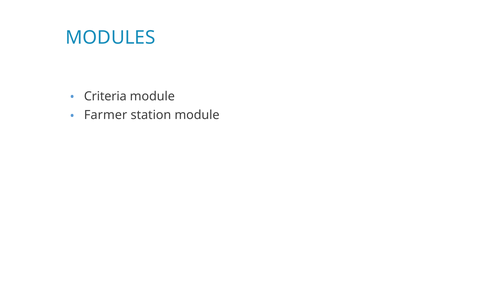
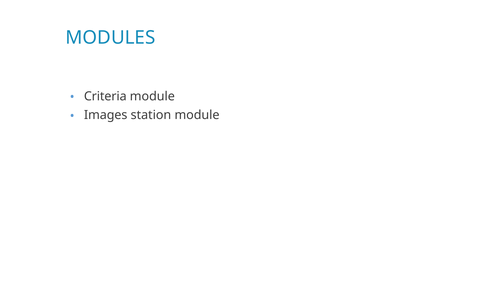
Farmer: Farmer -> Images
